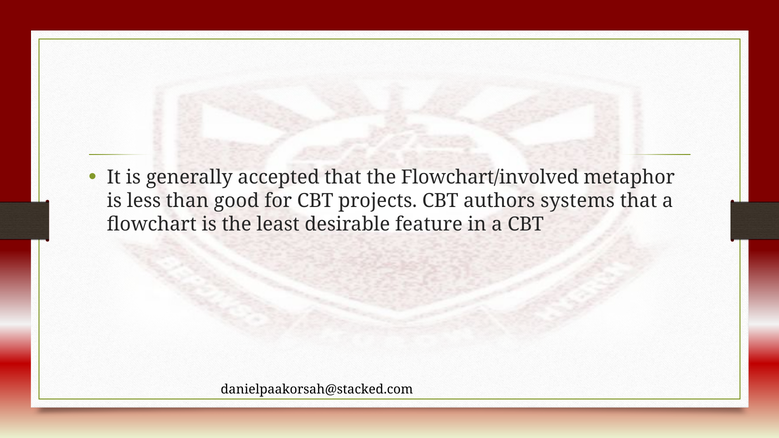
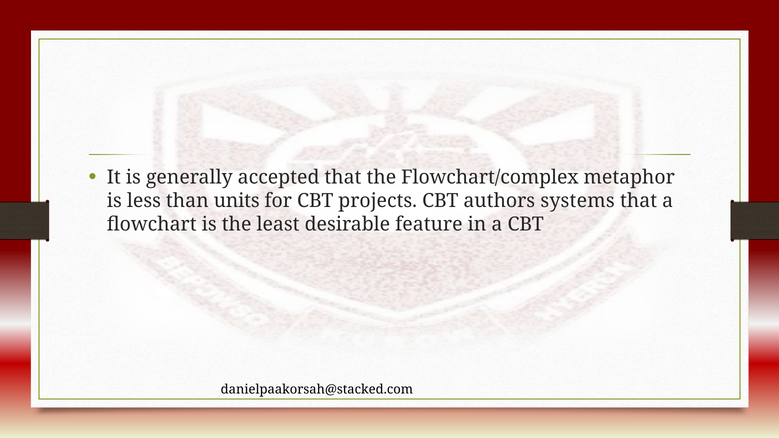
Flowchart/involved: Flowchart/involved -> Flowchart/complex
good: good -> units
